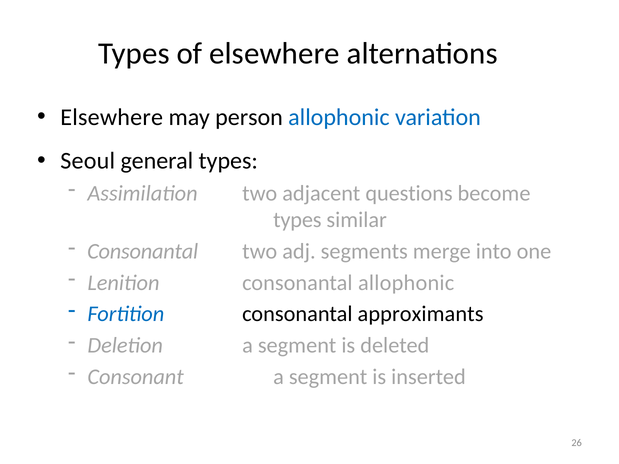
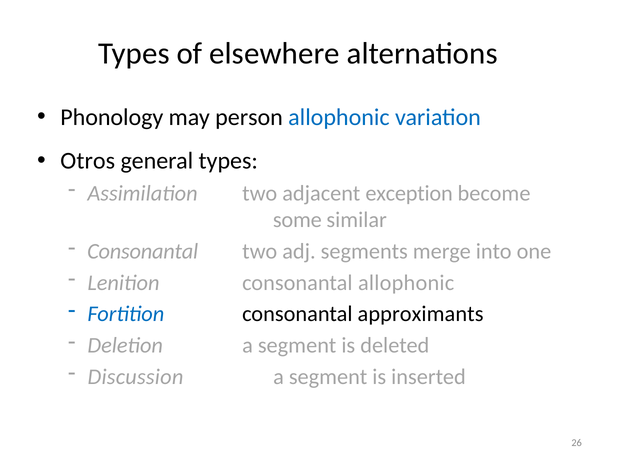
Elsewhere at (112, 117): Elsewhere -> Phonology
Seoul: Seoul -> Otros
questions: questions -> exception
types at (297, 220): types -> some
Consonant: Consonant -> Discussion
